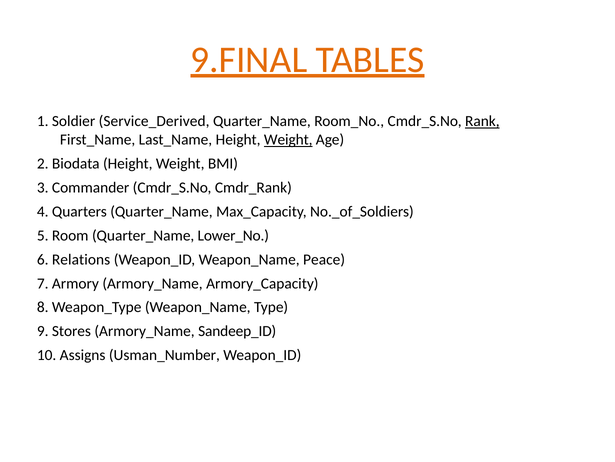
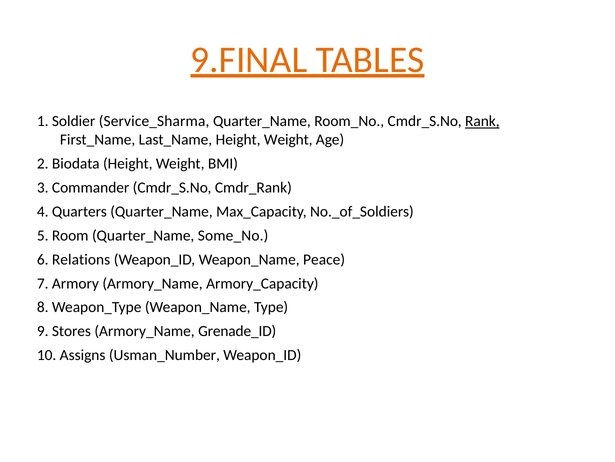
Service_Derived: Service_Derived -> Service_Sharma
Weight at (288, 139) underline: present -> none
Lower_No: Lower_No -> Some_No
Sandeep_ID: Sandeep_ID -> Grenade_ID
